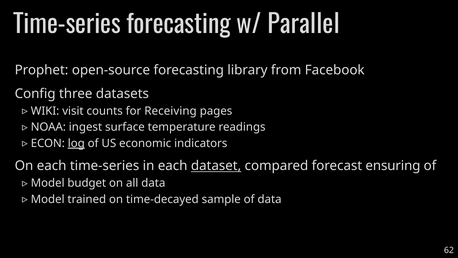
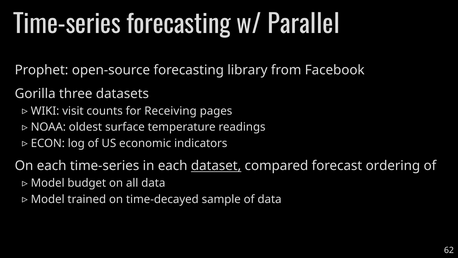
Config: Config -> Gorilla
ingest: ingest -> oldest
log underline: present -> none
ensuring: ensuring -> ordering
